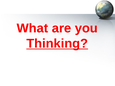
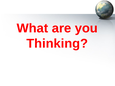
Thinking underline: present -> none
